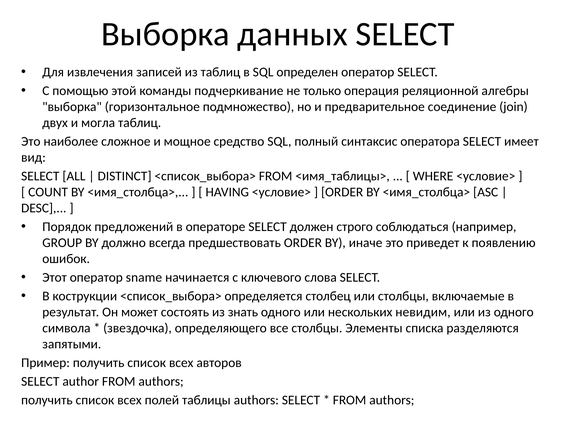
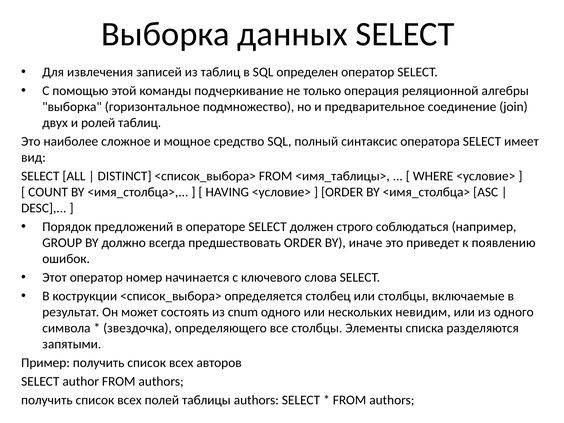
могла: могла -> ролей
sname: sname -> номер
знать: знать -> cnum
